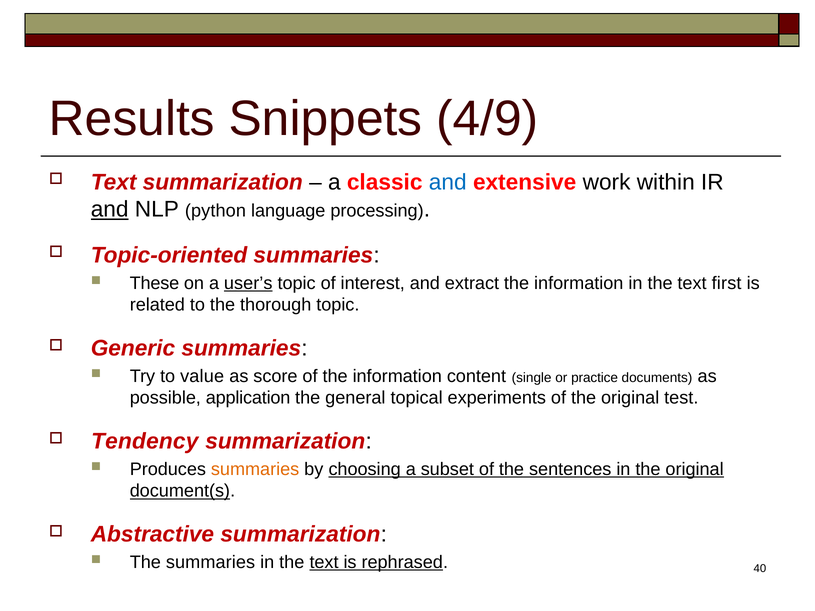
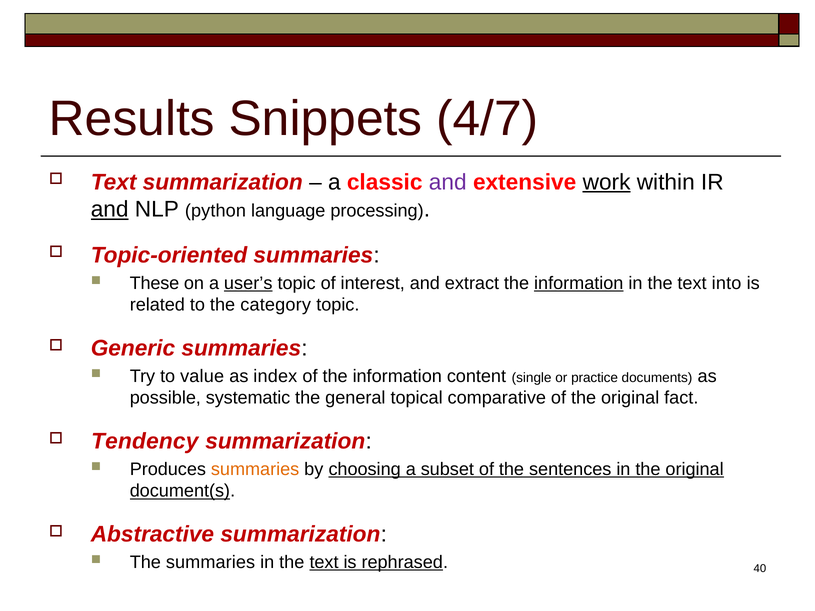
4/9: 4/9 -> 4/7
and at (448, 182) colour: blue -> purple
work underline: none -> present
information at (579, 283) underline: none -> present
first: first -> into
thorough: thorough -> category
score: score -> index
application: application -> systematic
experiments: experiments -> comparative
test: test -> fact
